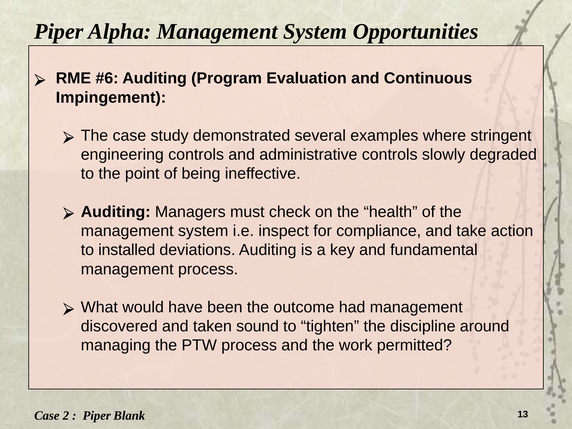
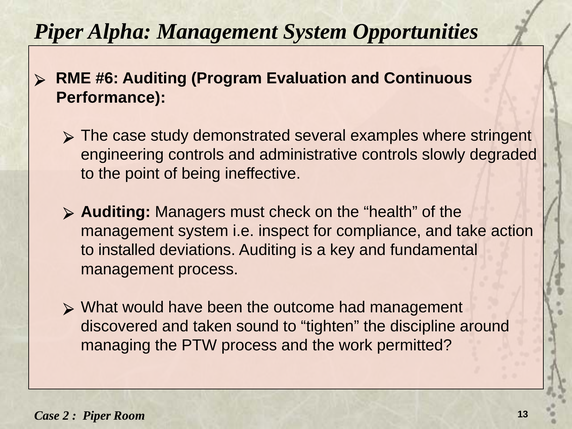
Impingement: Impingement -> Performance
Blank: Blank -> Room
